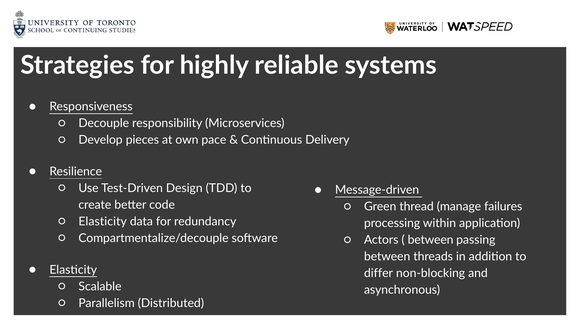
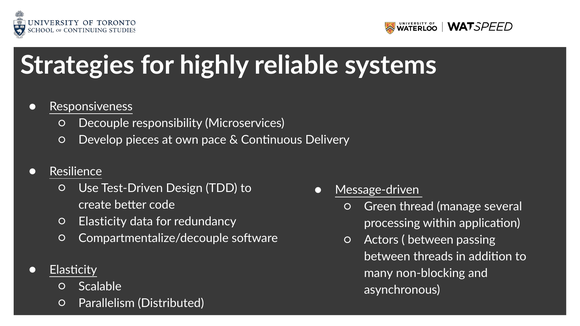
failures: failures -> several
differ: differ -> many
